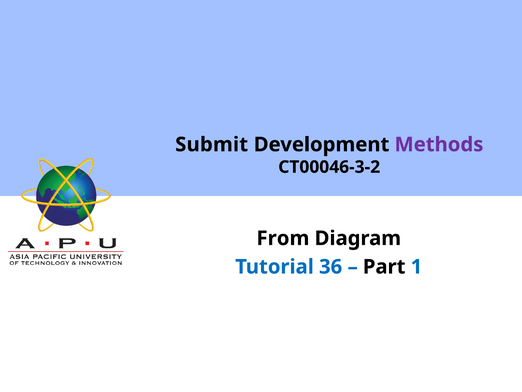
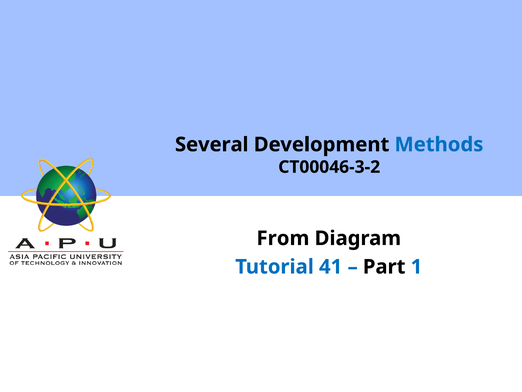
Submit: Submit -> Several
Methods colour: purple -> blue
36: 36 -> 41
